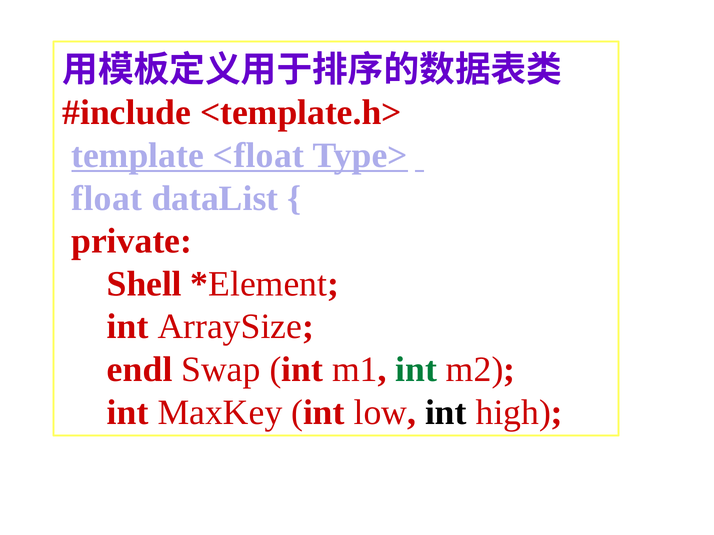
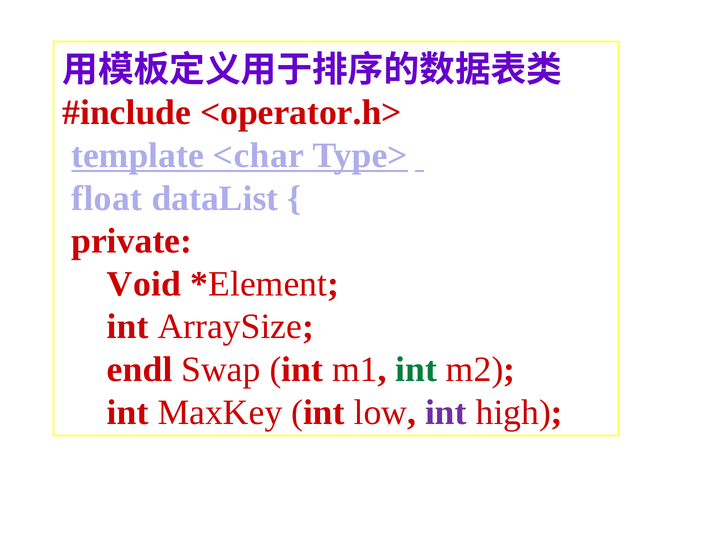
<template.h>: <template.h> -> <operator.h>
<float: <float -> <char
Shell: Shell -> Void
int at (446, 413) colour: black -> purple
